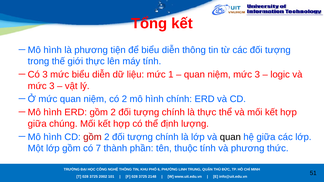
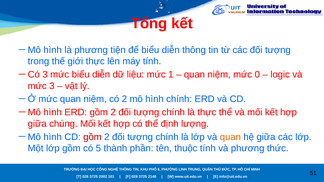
niệm mức 3: 3 -> 0
quan at (230, 137) colour: black -> orange
7: 7 -> 5
